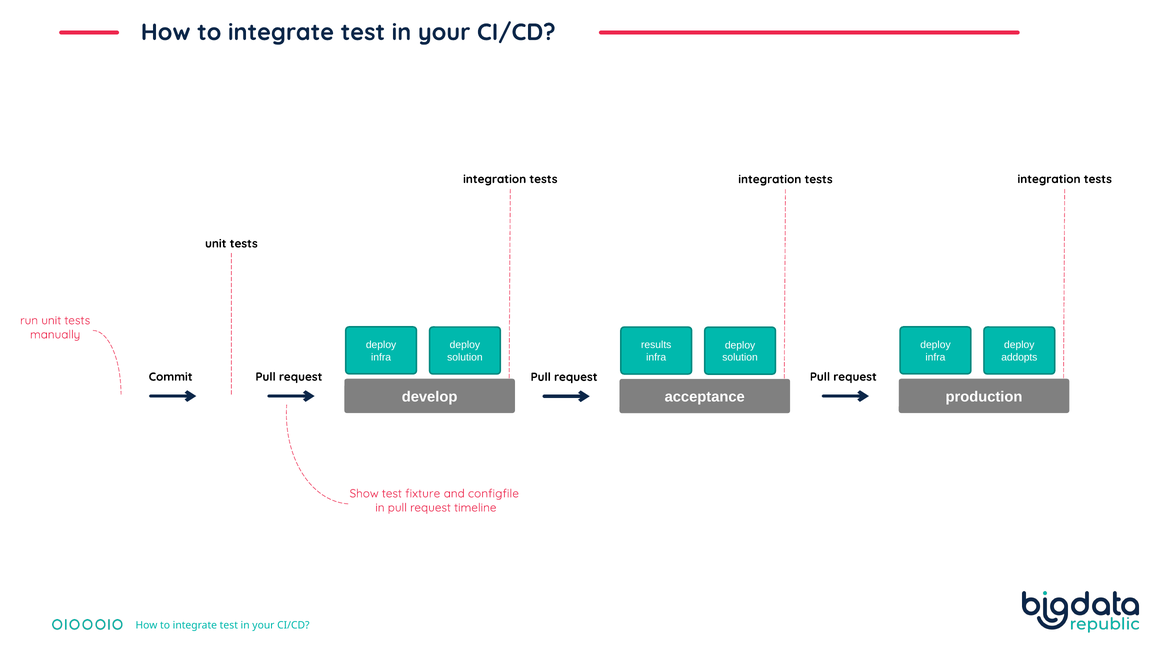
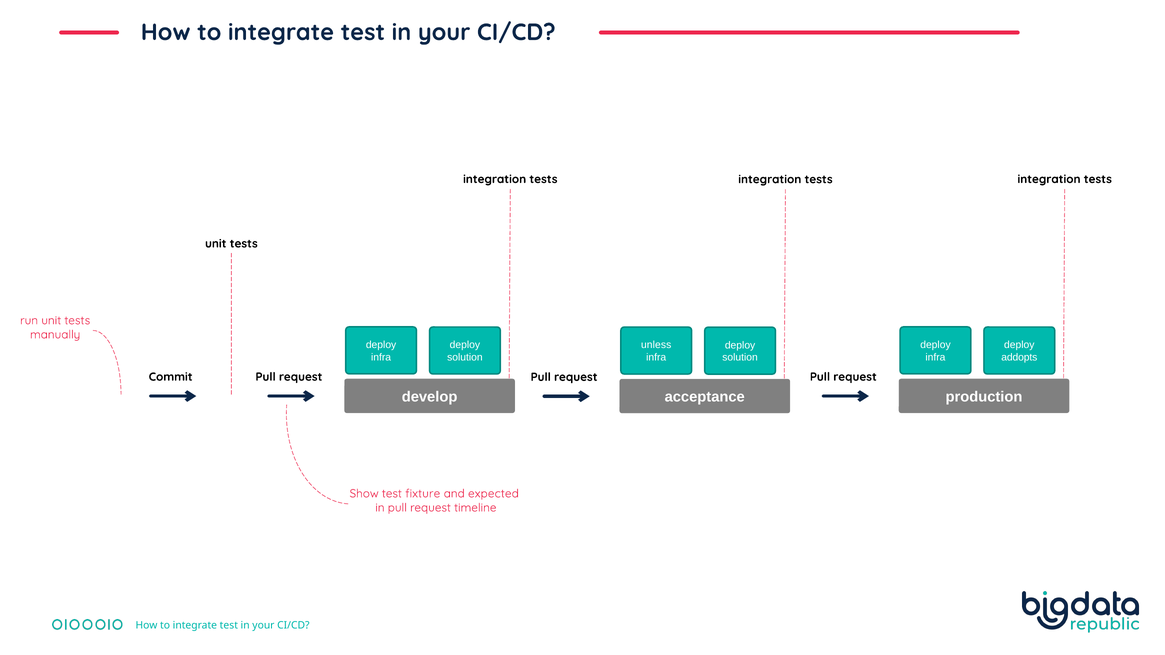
results: results -> unless
configfile: configfile -> expected
